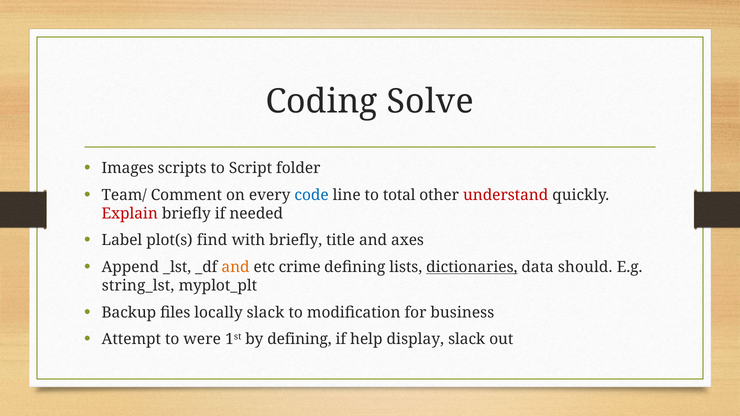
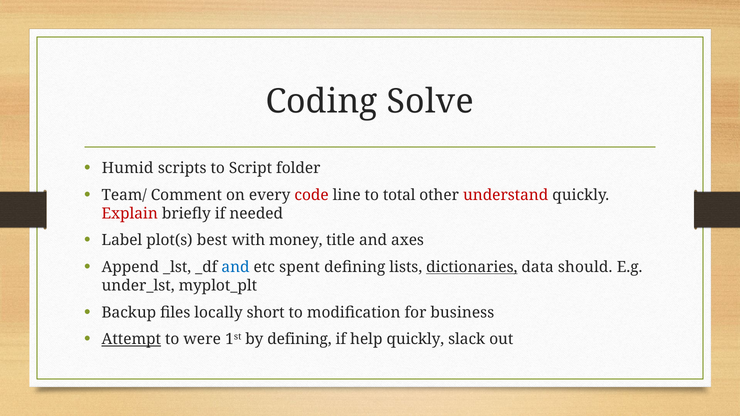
Images: Images -> Humid
code colour: blue -> red
find: find -> best
with briefly: briefly -> money
and at (236, 267) colour: orange -> blue
crime: crime -> spent
string_lst: string_lst -> under_lst
locally slack: slack -> short
Attempt underline: none -> present
help display: display -> quickly
